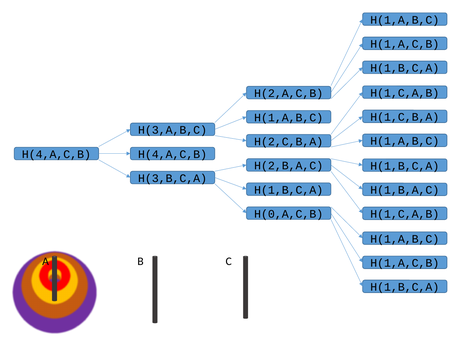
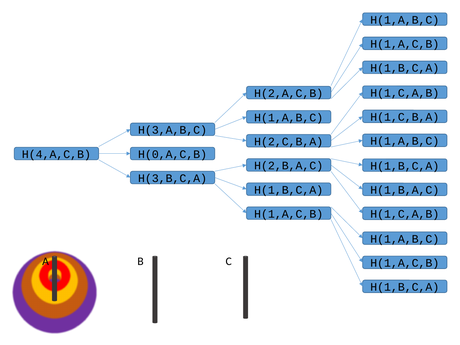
H(4,A,C,B at (173, 154): H(4,A,C,B -> H(0,A,C,B
H(0,A,C,B at (289, 214): H(0,A,C,B -> H(1,A,C,B
